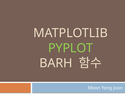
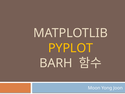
PYPLOT colour: light green -> yellow
